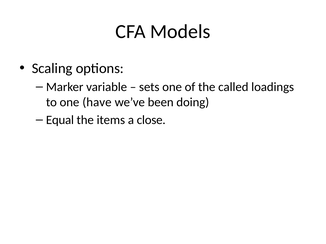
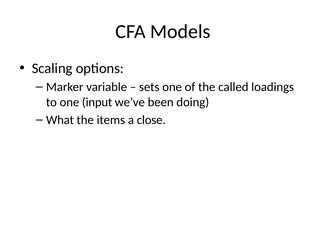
have: have -> input
Equal: Equal -> What
